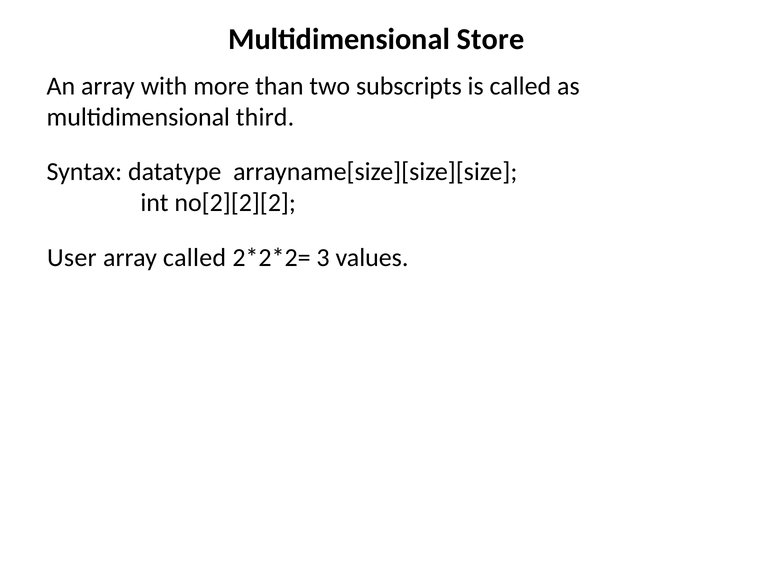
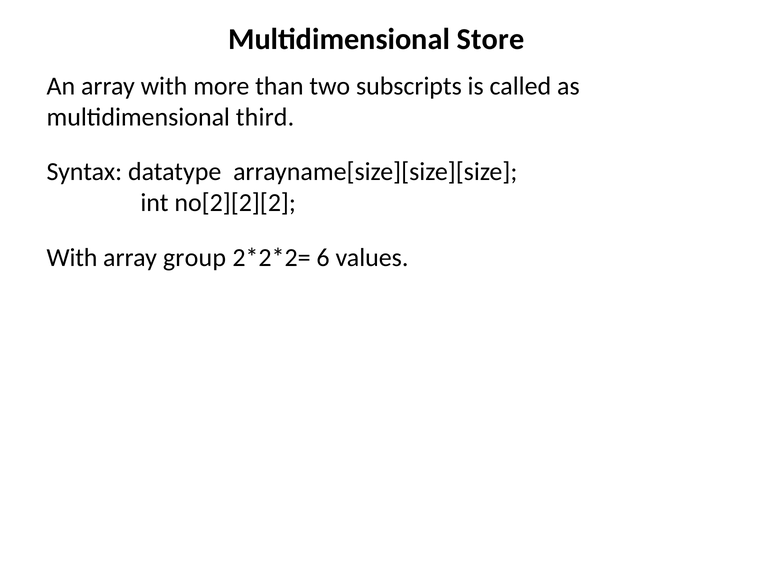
User at (72, 258): User -> With
array called: called -> group
3: 3 -> 6
